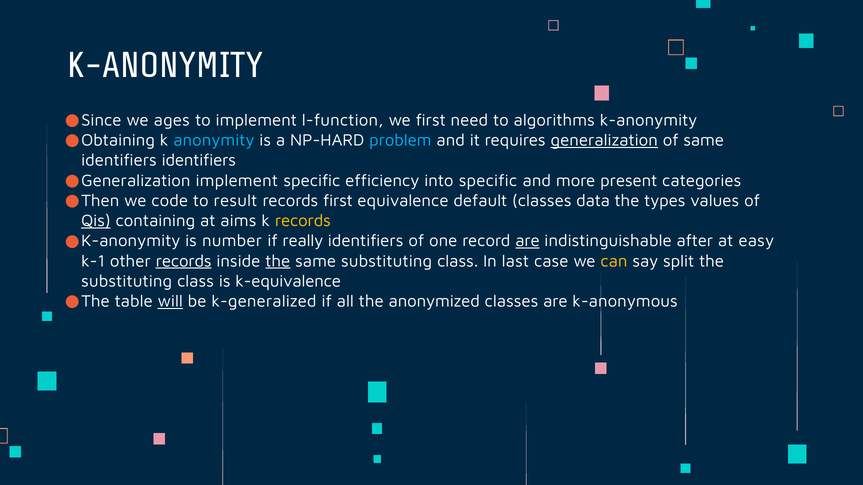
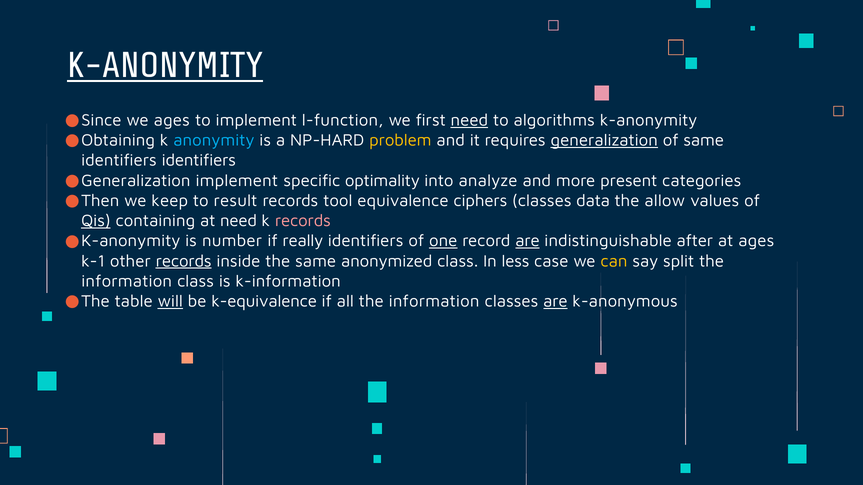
K-ANONYMITY at (165, 66) underline: none -> present
need at (469, 120) underline: none -> present
problem colour: light blue -> yellow
efficiency: efficiency -> optimality
into specific: specific -> analyze
code: code -> keep
records first: first -> tool
default: default -> ciphers
types: types -> allow
at aims: aims -> need
records at (303, 221) colour: yellow -> pink
one underline: none -> present
at easy: easy -> ages
the at (278, 261) underline: present -> none
same substituting: substituting -> anonymized
last: last -> less
substituting at (127, 281): substituting -> information
k-equivalence: k-equivalence -> k-information
k-generalized: k-generalized -> k-equivalence
all the anonymized: anonymized -> information
are at (555, 302) underline: none -> present
